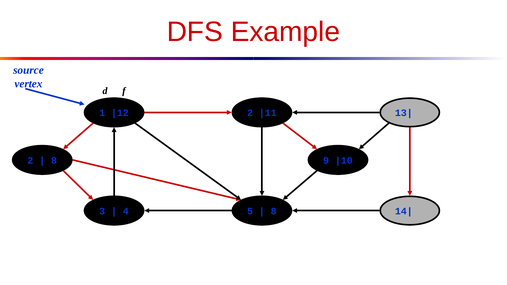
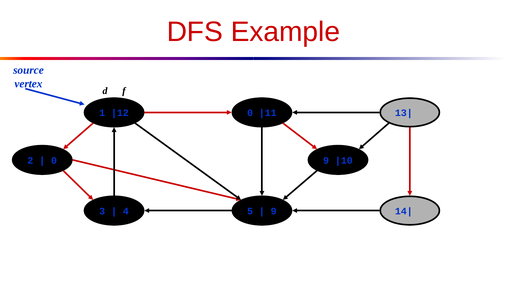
2 at (250, 113): 2 -> 0
8 at (54, 161): 8 -> 0
8 at (274, 211): 8 -> 9
